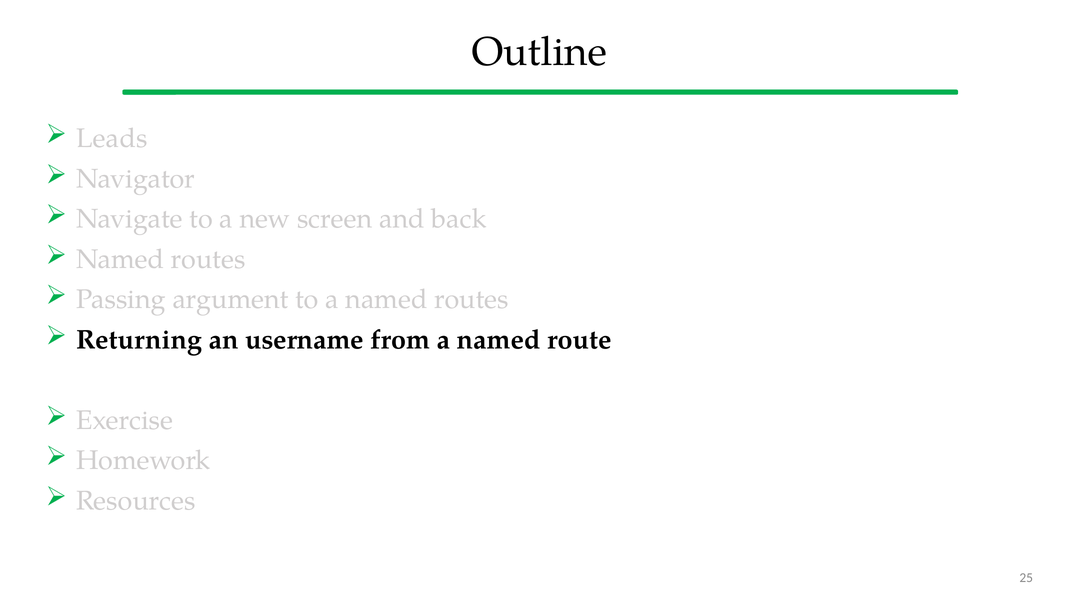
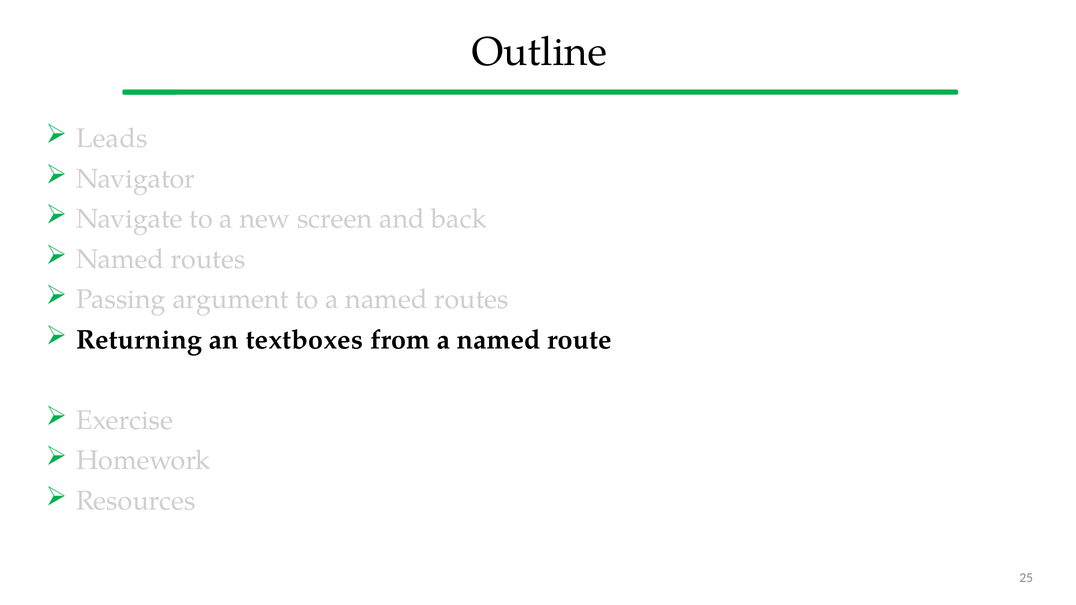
username: username -> textboxes
